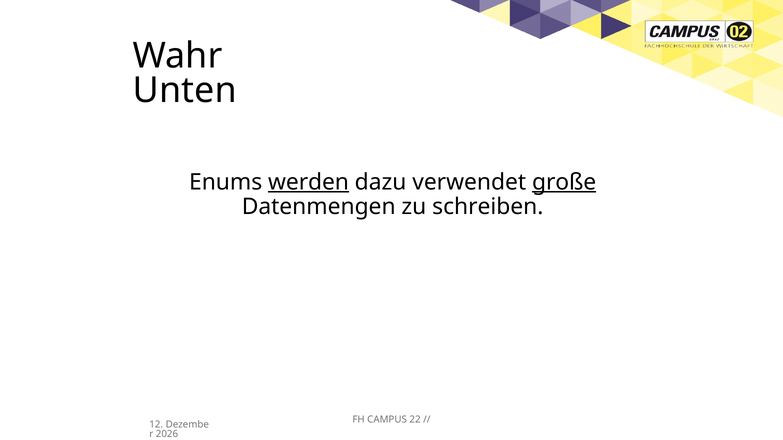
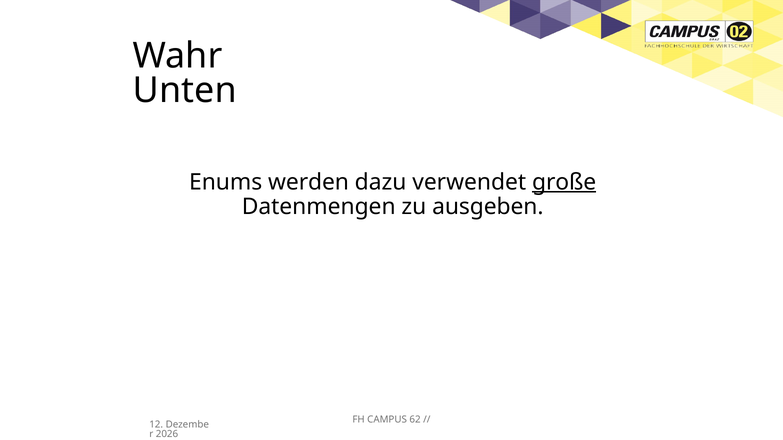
werden underline: present -> none
schreiben: schreiben -> ausgeben
22: 22 -> 62
